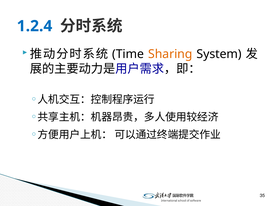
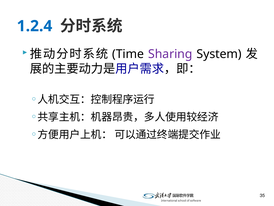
Sharing colour: orange -> purple
